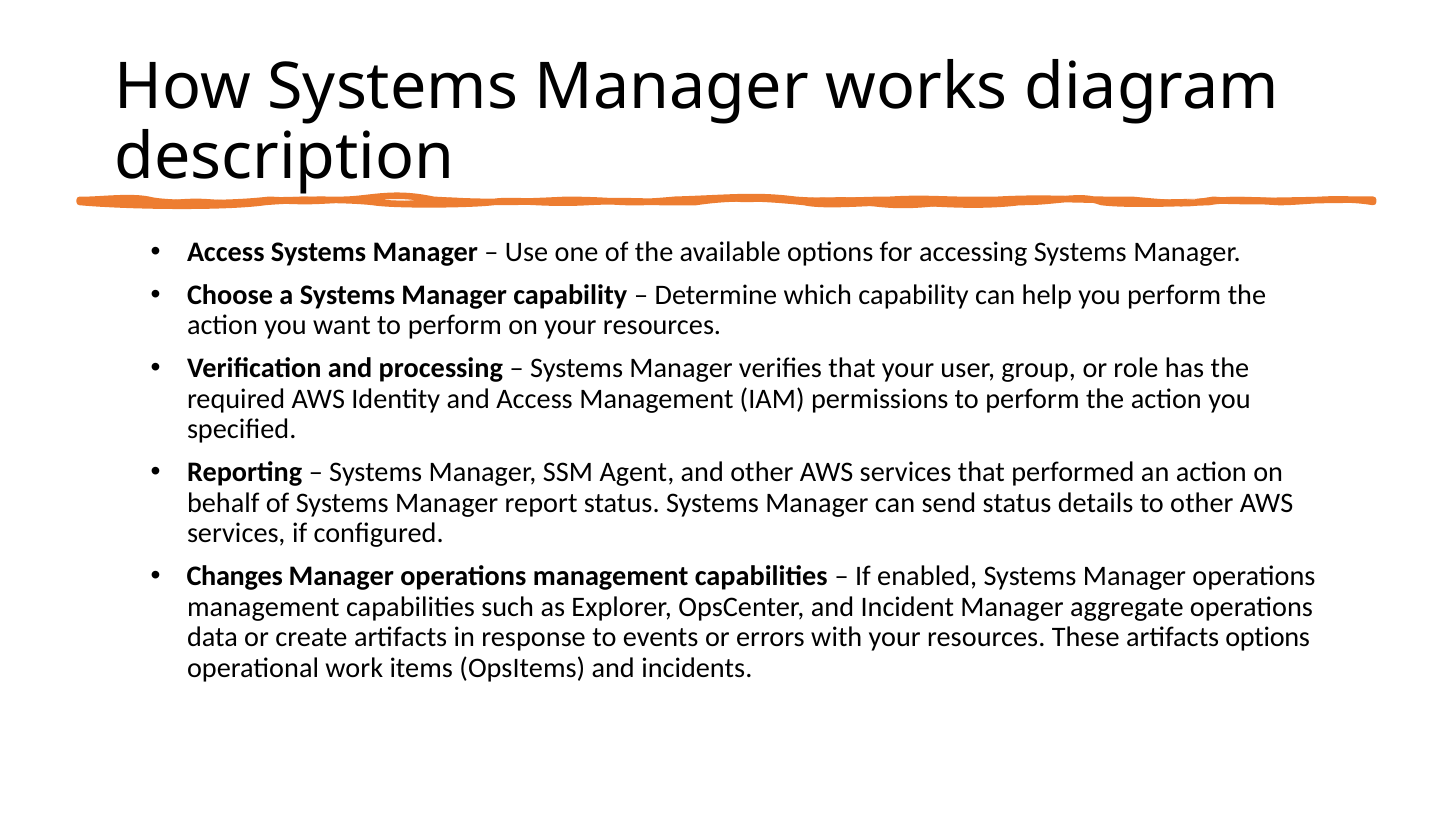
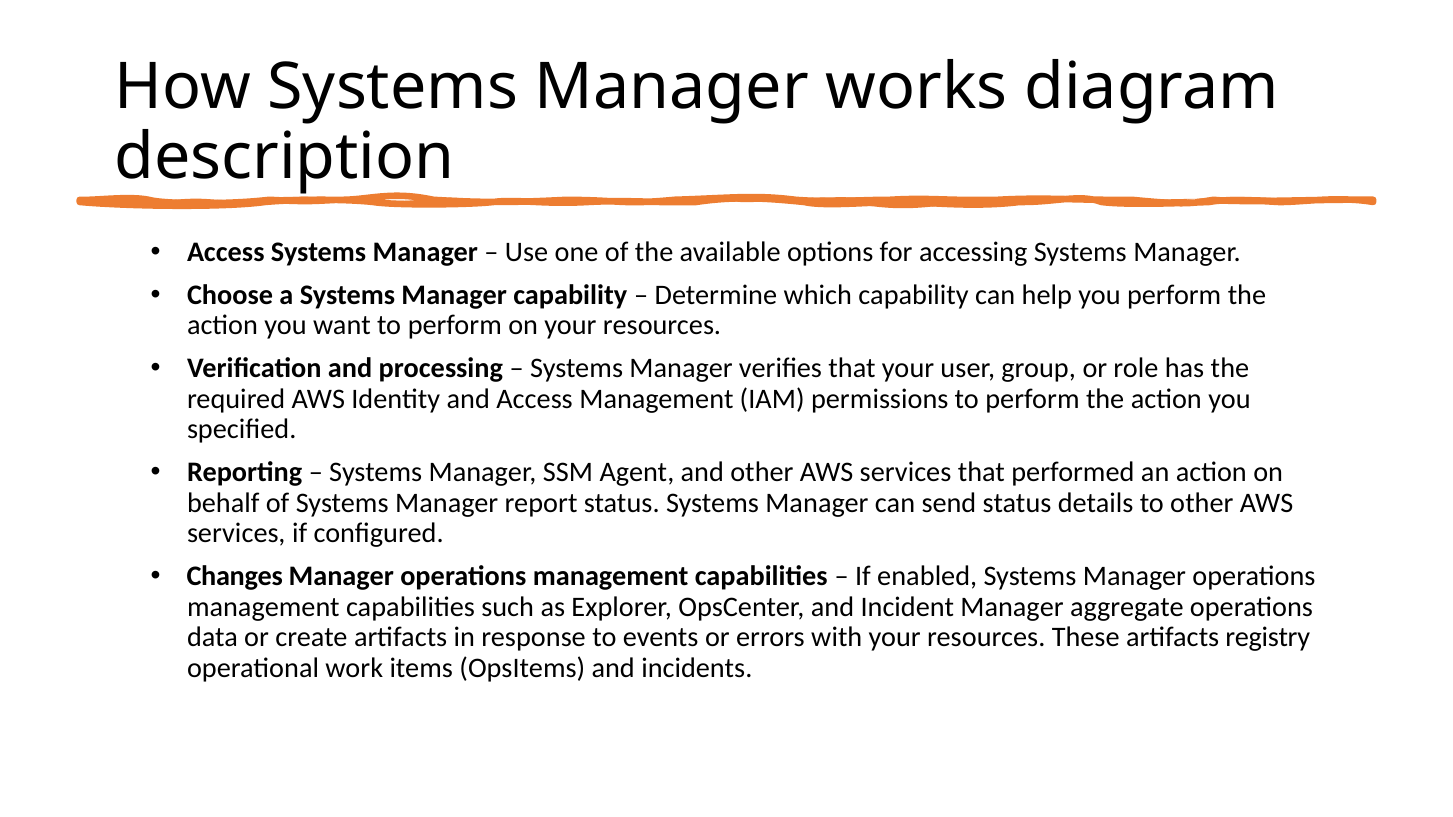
artifacts options: options -> registry
